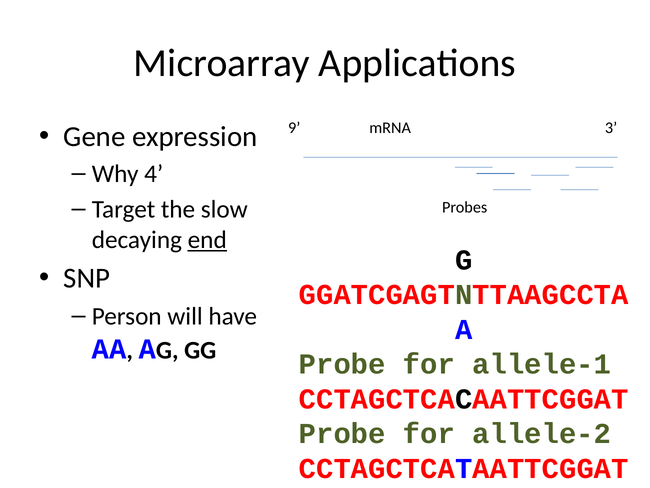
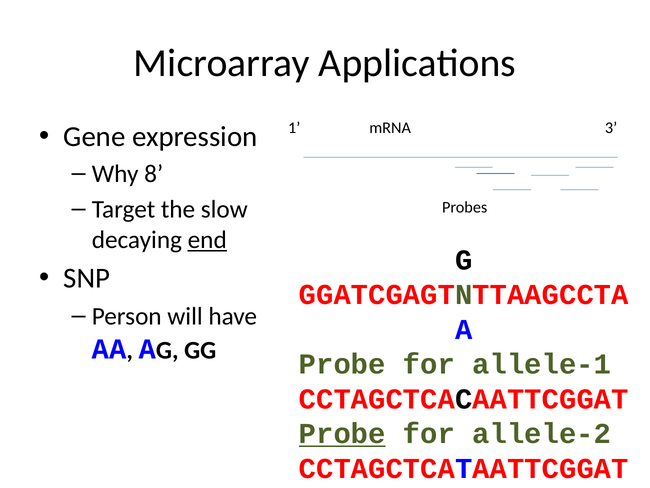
9: 9 -> 1
4: 4 -> 8
Probe at (342, 433) underline: none -> present
